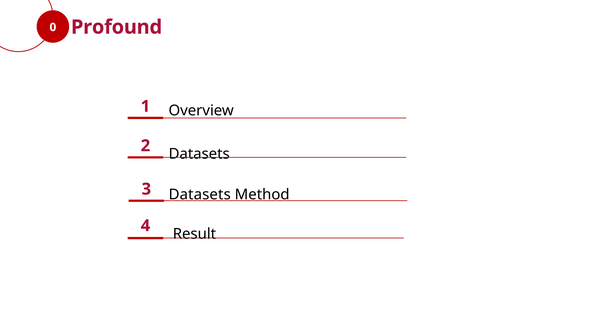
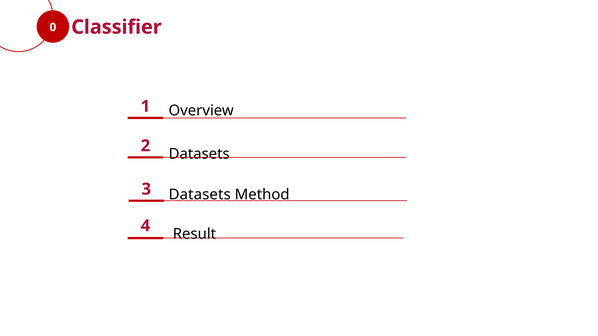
Profound: Profound -> Classifier
